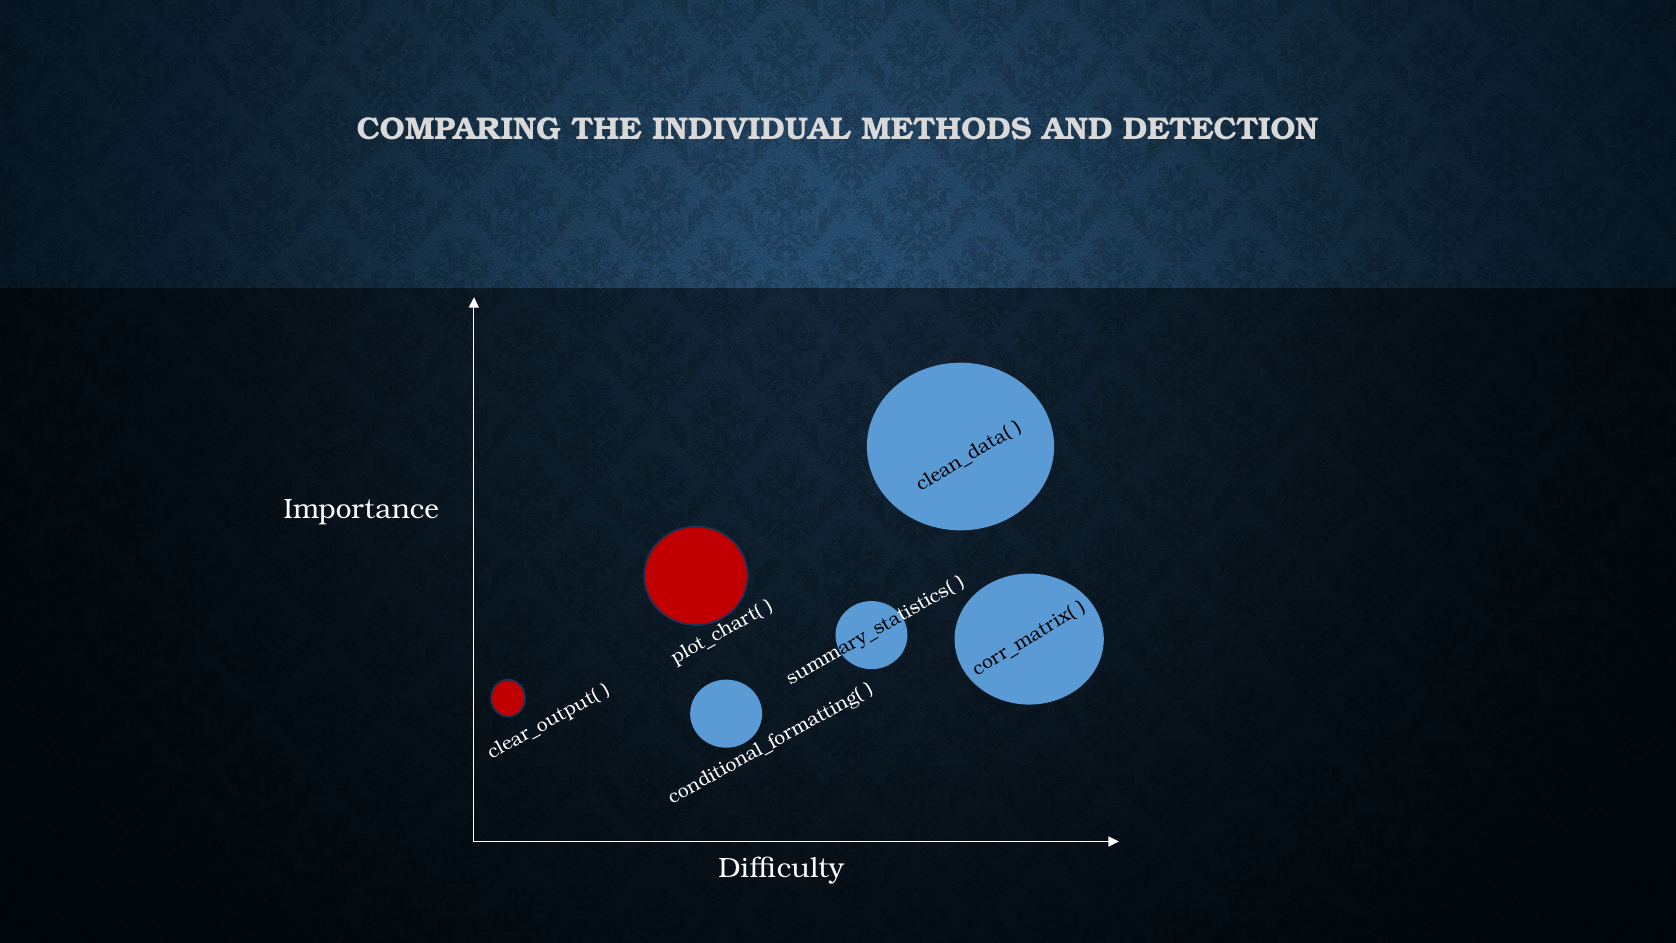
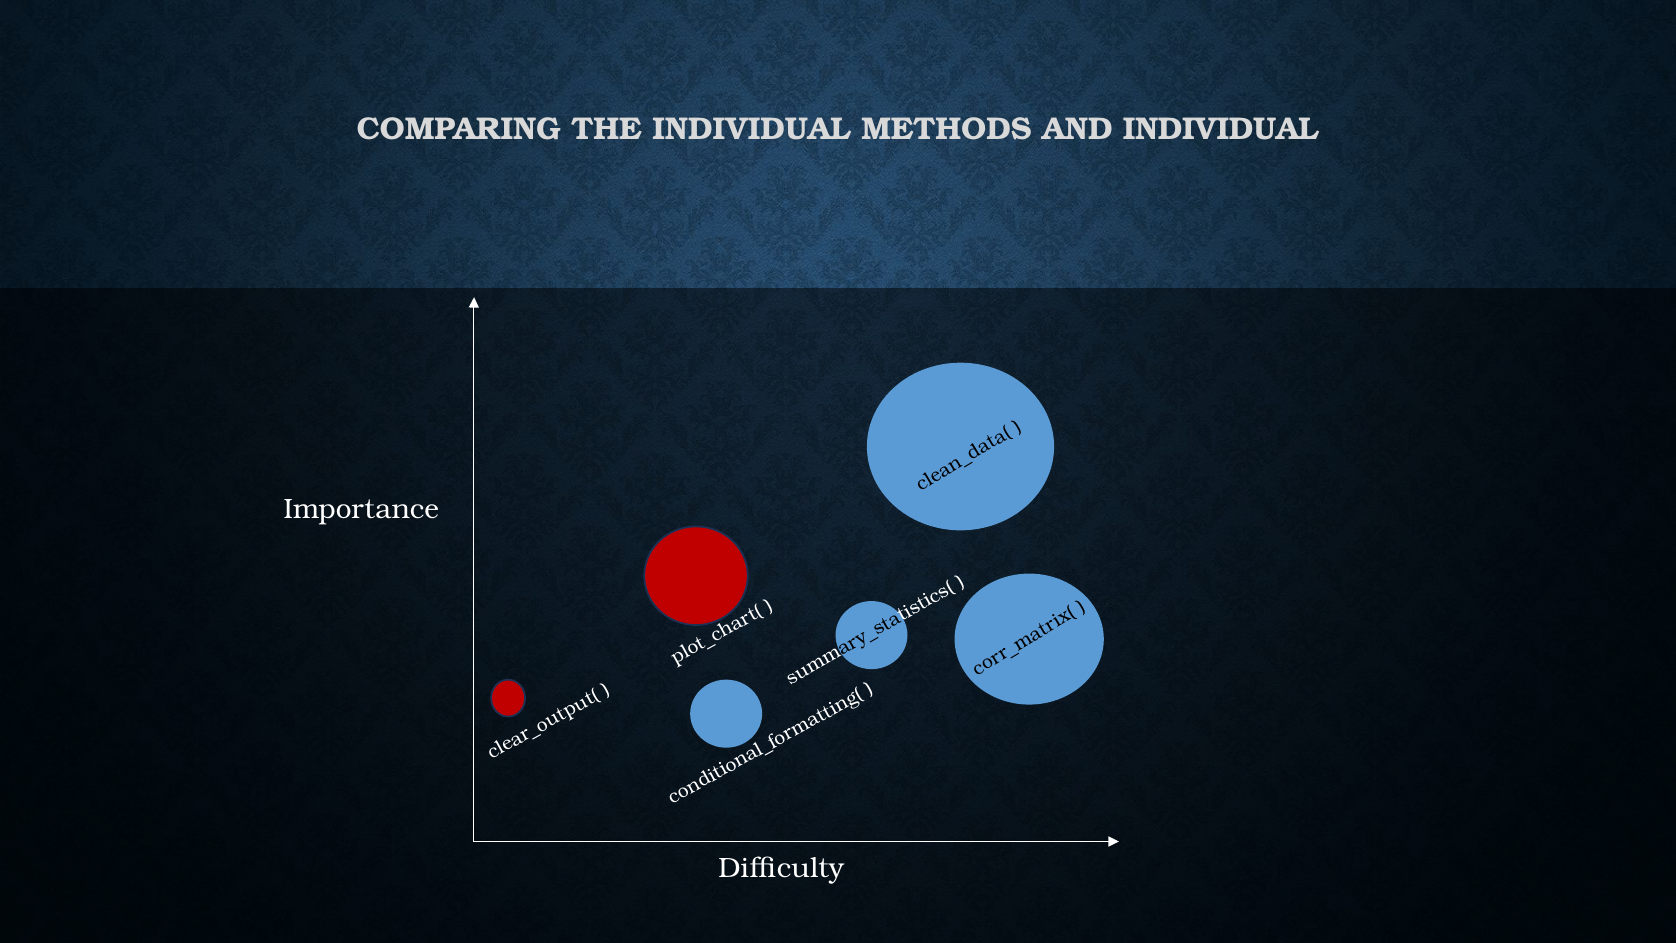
AND DETECTION: DETECTION -> INDIVIDUAL
